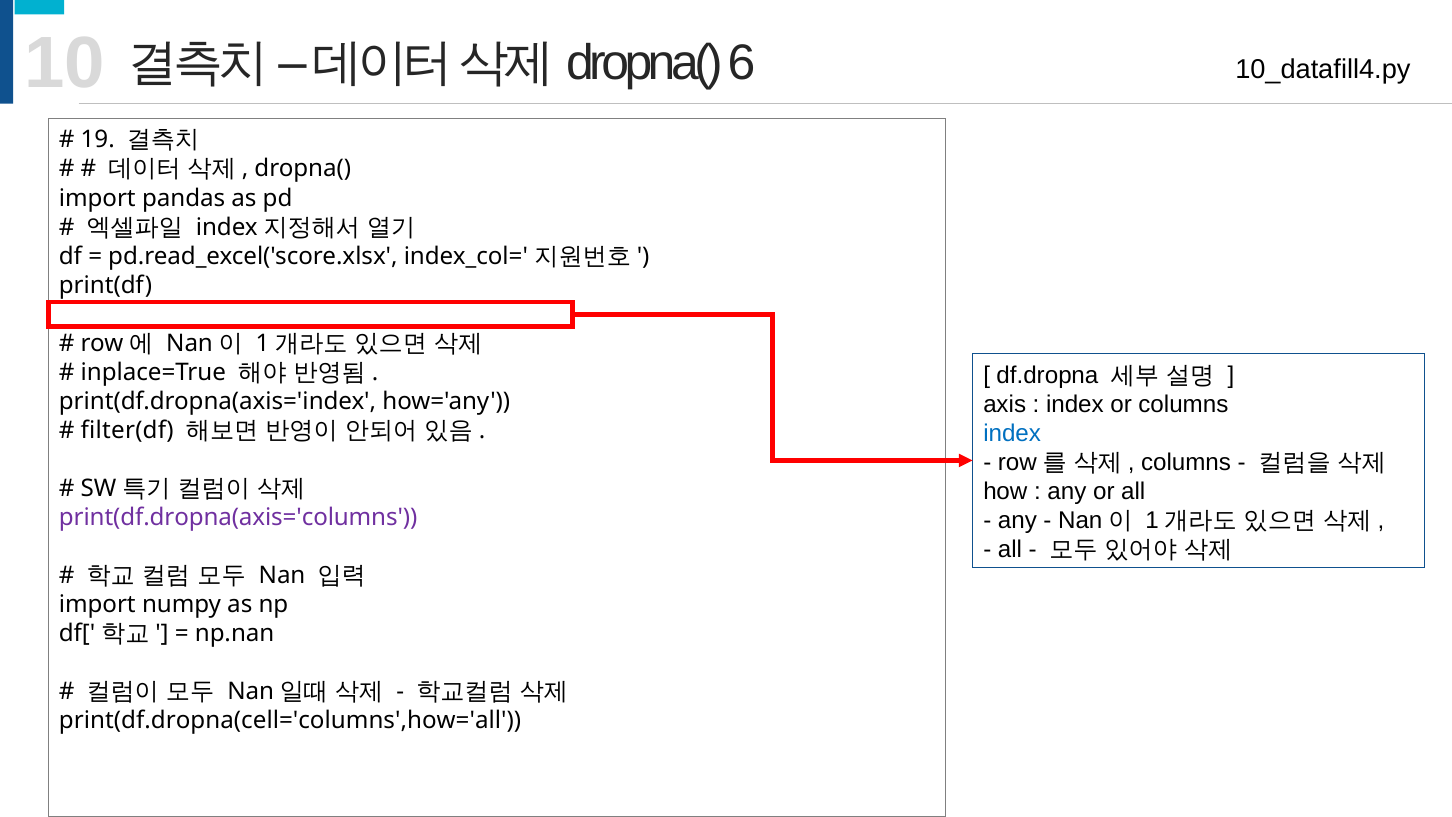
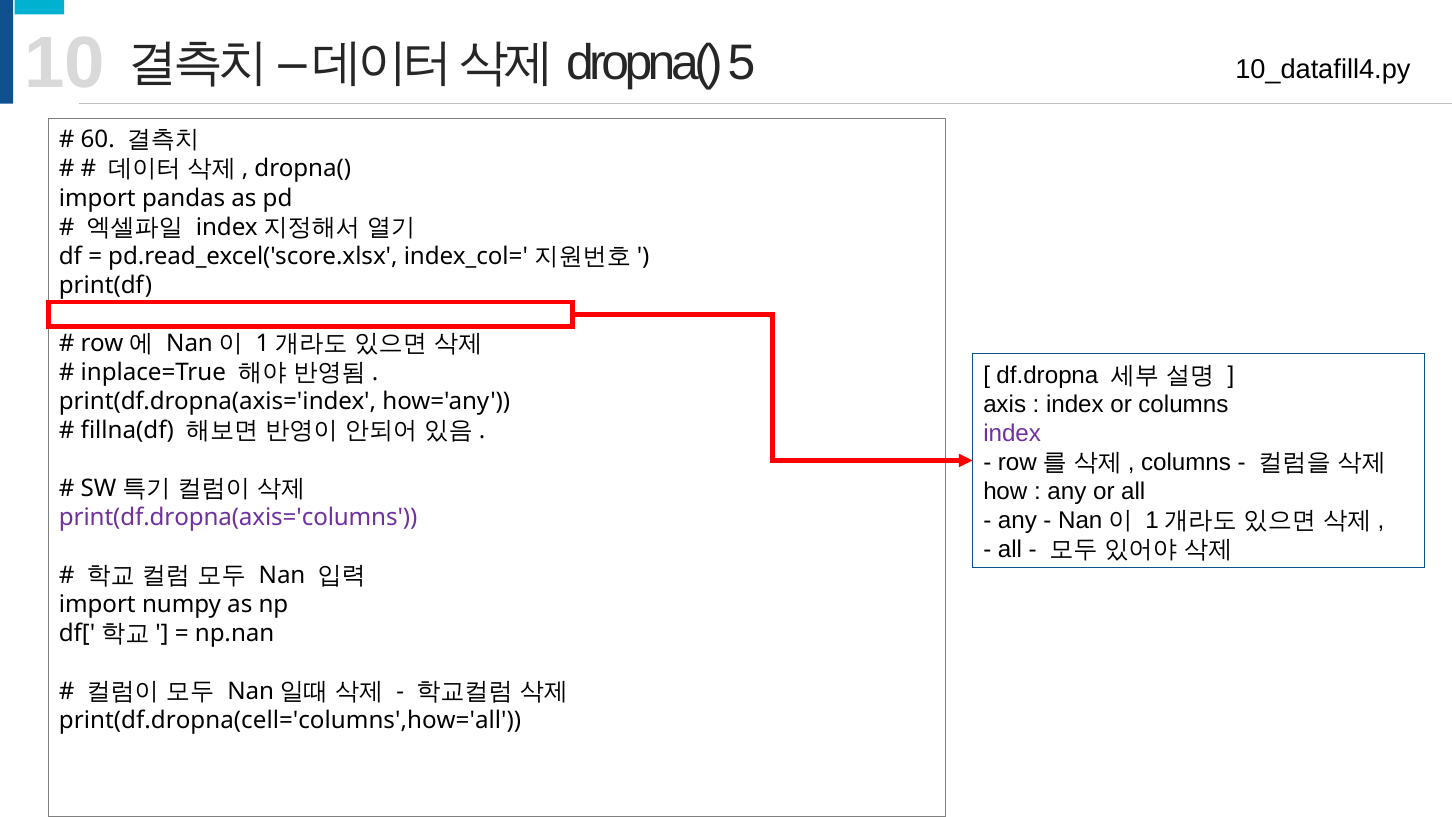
6: 6 -> 5
19: 19 -> 60
index at (1012, 433) colour: blue -> purple
filter(df: filter(df -> fillna(df
